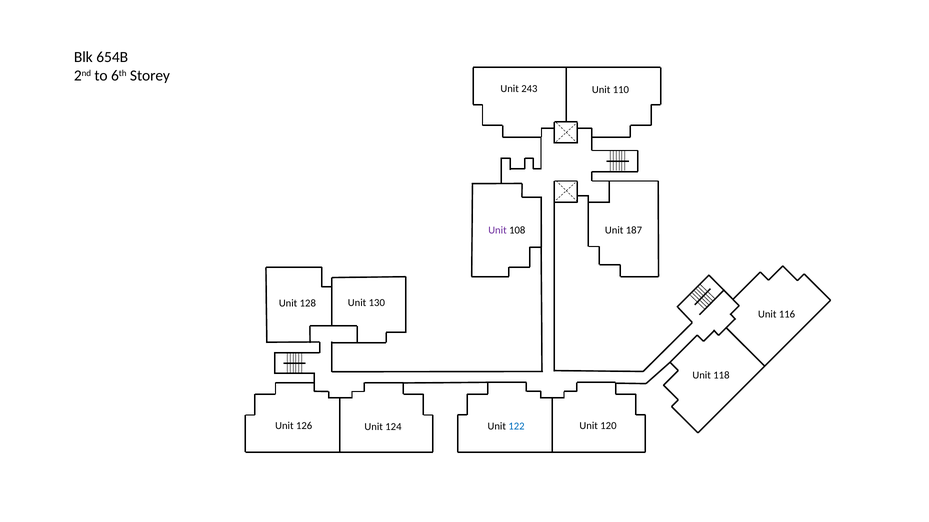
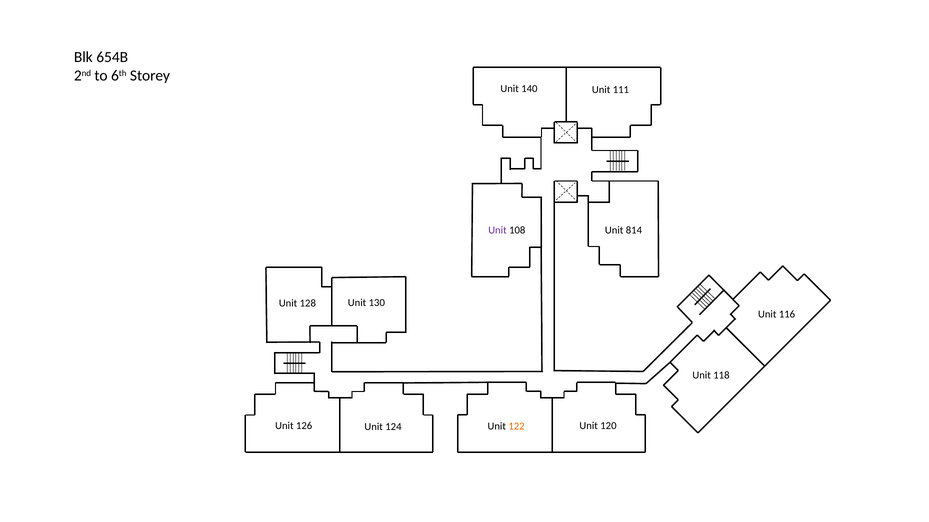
243: 243 -> 140
110: 110 -> 111
187: 187 -> 814
122 colour: blue -> orange
